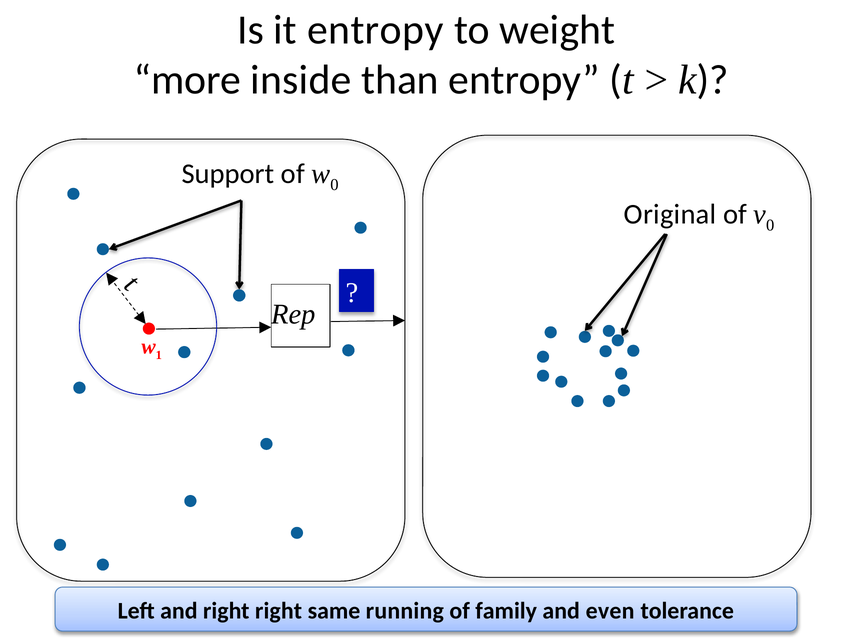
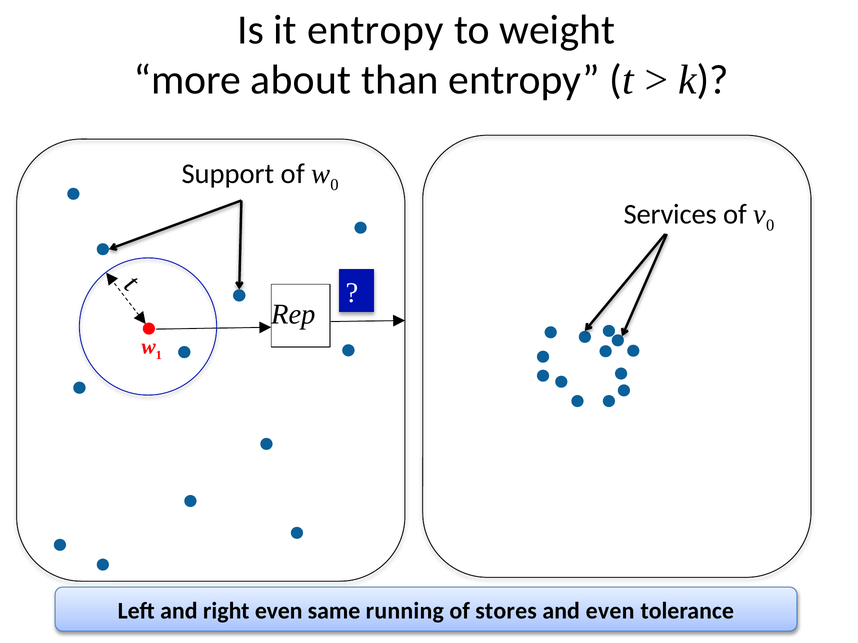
inside: inside -> about
Original: Original -> Services
right right: right -> even
family: family -> stores
